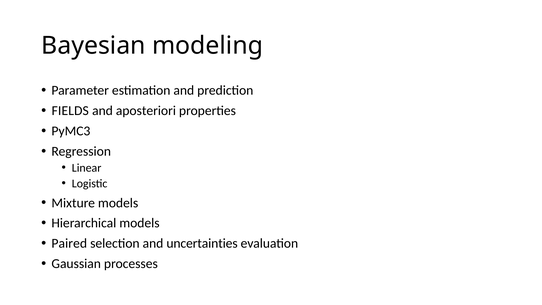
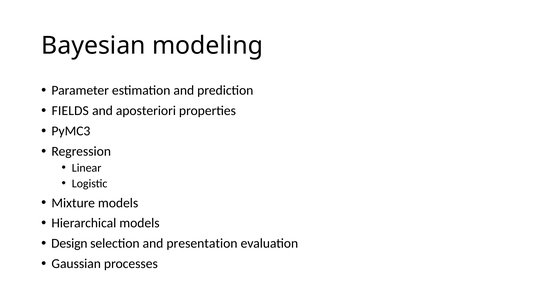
Paired: Paired -> Design
uncertainties: uncertainties -> presentation
